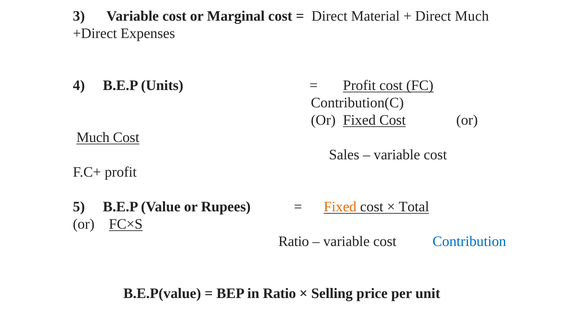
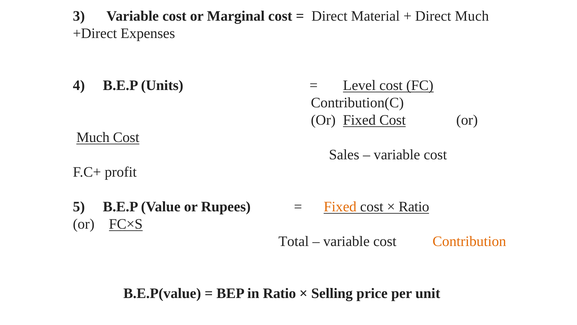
Profit at (359, 85): Profit -> Level
Total at (414, 207): Total -> Ratio
Ratio at (294, 241): Ratio -> Total
Contribution colour: blue -> orange
